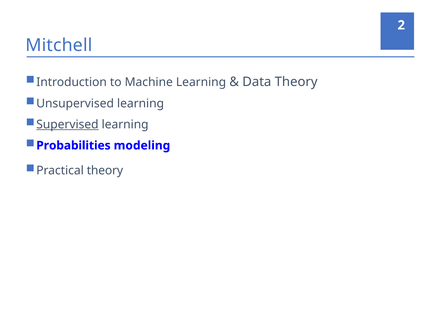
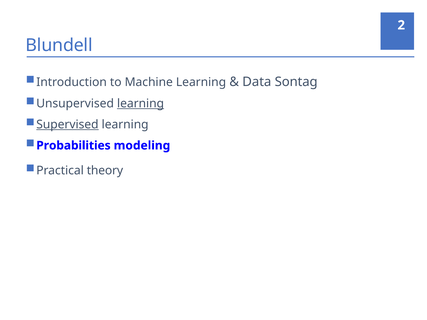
Mitchell: Mitchell -> Blundell
Data Theory: Theory -> Sontag
learning at (141, 104) underline: none -> present
